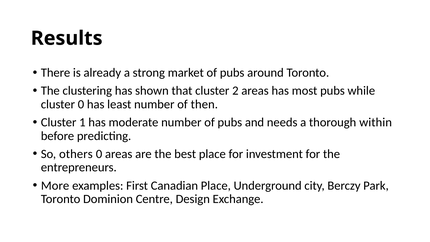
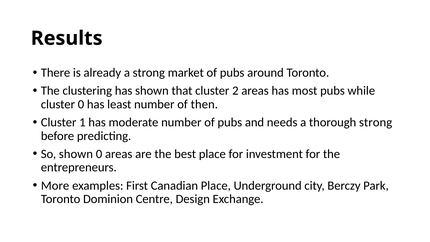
thorough within: within -> strong
So others: others -> shown
